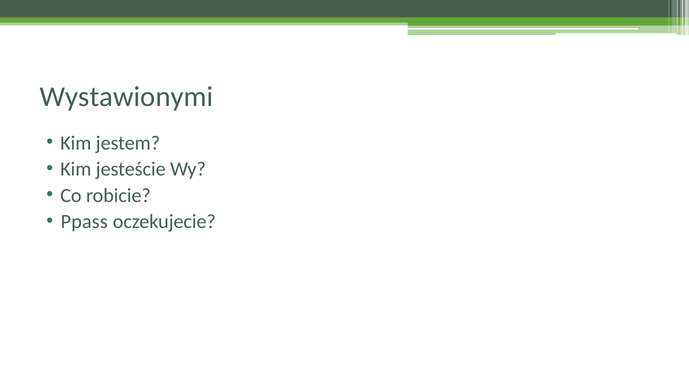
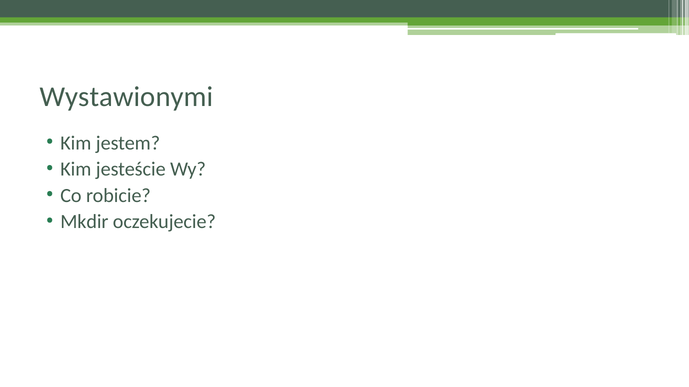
Ppass: Ppass -> Mkdir
